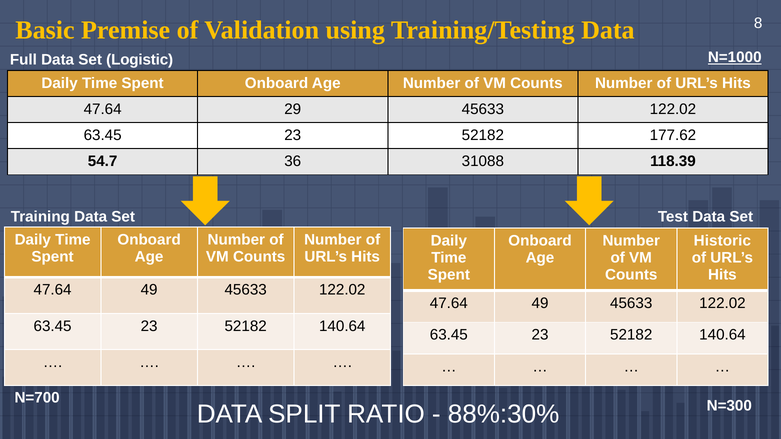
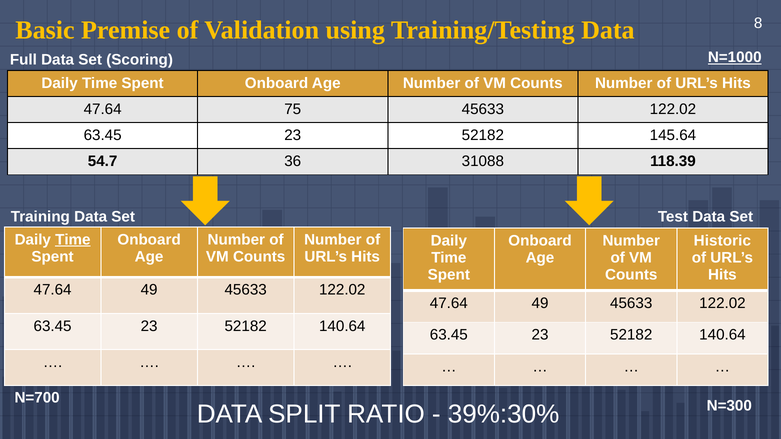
Logistic: Logistic -> Scoring
29: 29 -> 75
177.62: 177.62 -> 145.64
Time at (73, 240) underline: none -> present
88%:30%: 88%:30% -> 39%:30%
